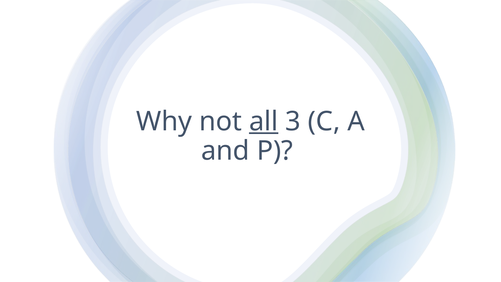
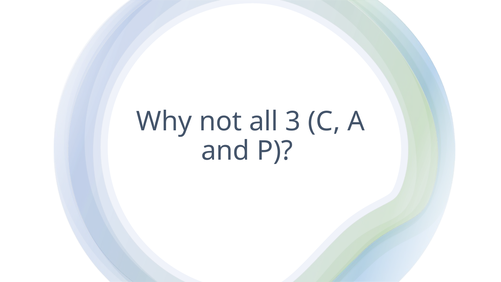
all underline: present -> none
